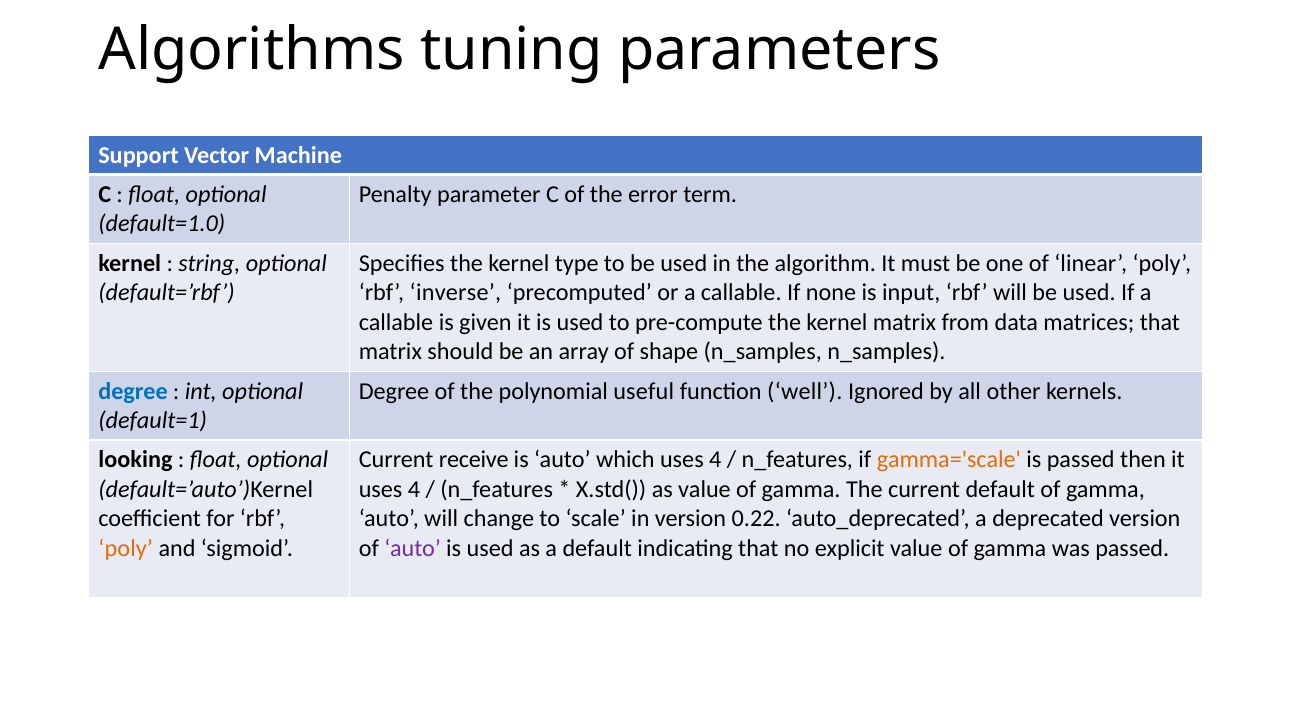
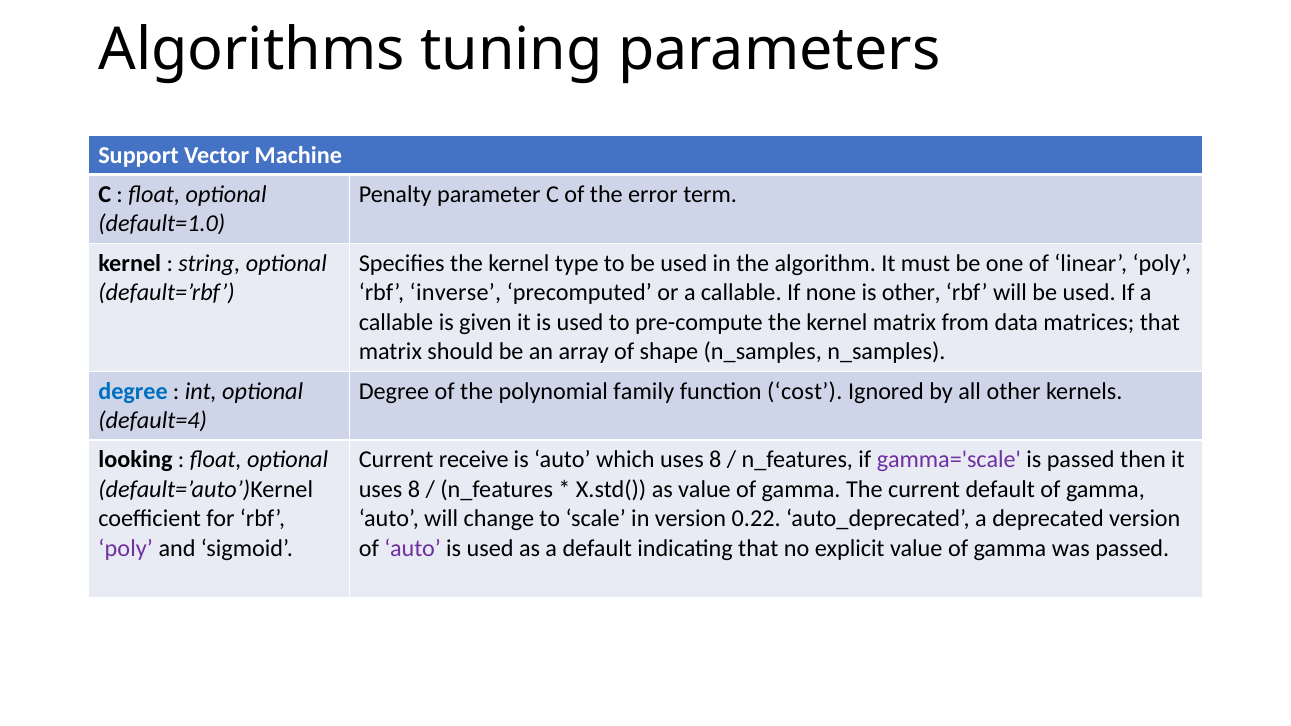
is input: input -> other
useful: useful -> family
well: well -> cost
default=1: default=1 -> default=4
which uses 4: 4 -> 8
gamma='scale colour: orange -> purple
4 at (414, 490): 4 -> 8
poly at (126, 549) colour: orange -> purple
